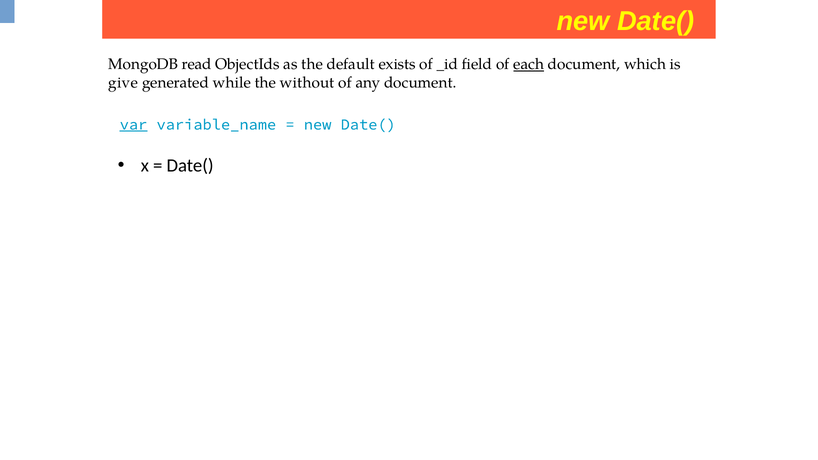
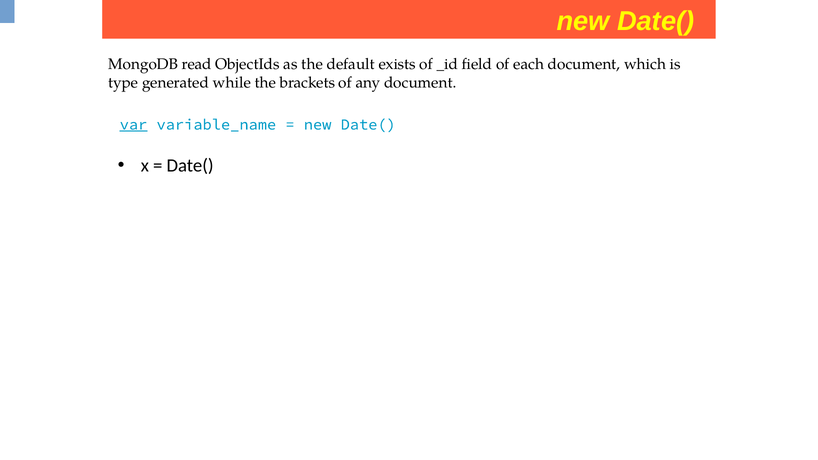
each underline: present -> none
give: give -> type
without: without -> brackets
